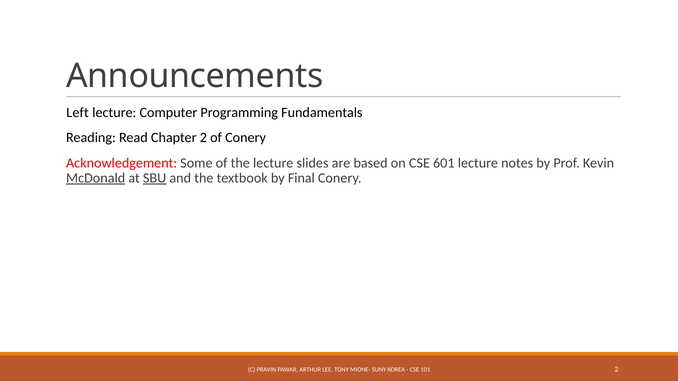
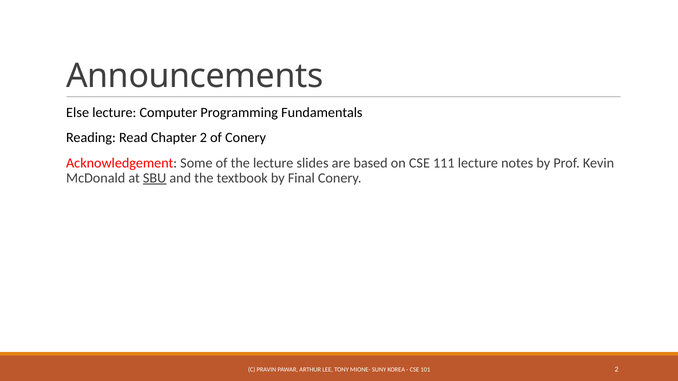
Left: Left -> Else
601: 601 -> 111
McDonald underline: present -> none
